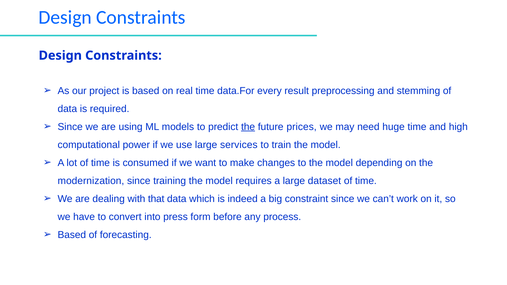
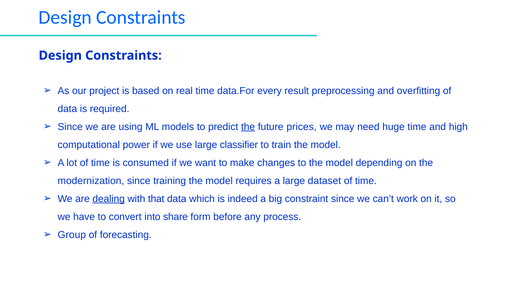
stemming: stemming -> overfitting
services: services -> classifier
dealing underline: none -> present
press: press -> share
Based at (72, 235): Based -> Group
